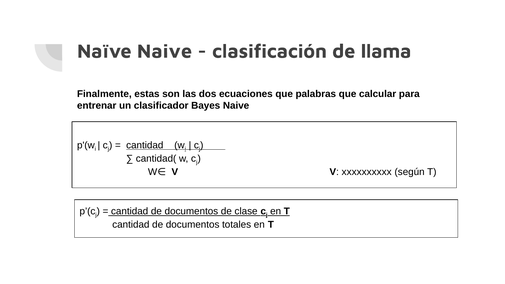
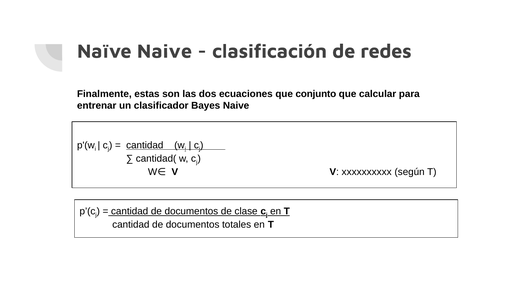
llama: llama -> redes
palabras: palabras -> conjunto
